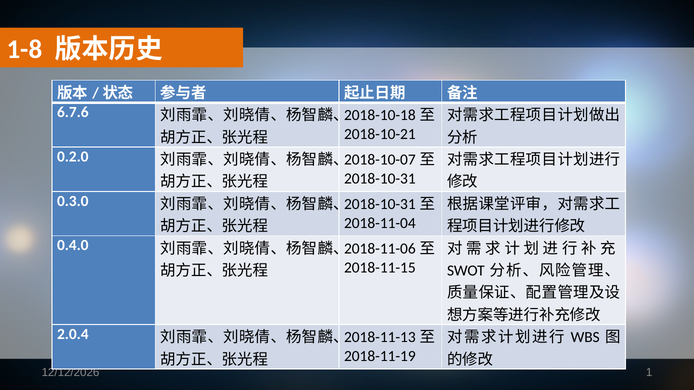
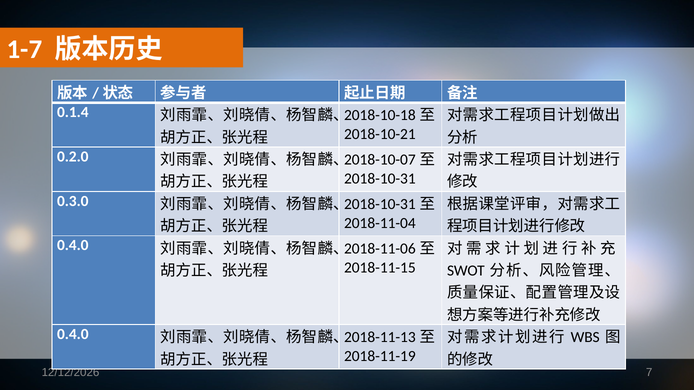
1-8: 1-8 -> 1-7
6.7.6: 6.7.6 -> 0.1.4
2.0.4 at (73, 335): 2.0.4 -> 0.4.0
1: 1 -> 7
